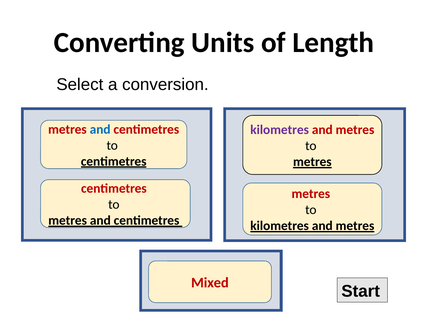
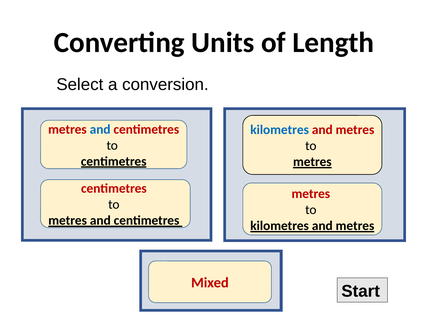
kilometres at (280, 130) colour: purple -> blue
